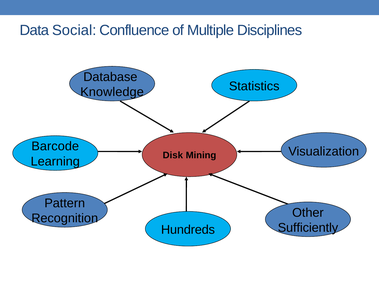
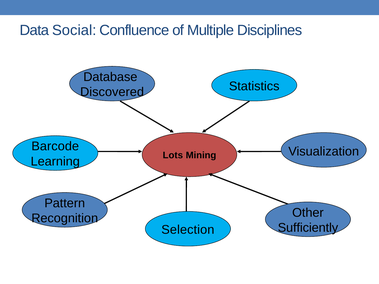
Knowledge: Knowledge -> Discovered
Disk: Disk -> Lots
Hundreds: Hundreds -> Selection
